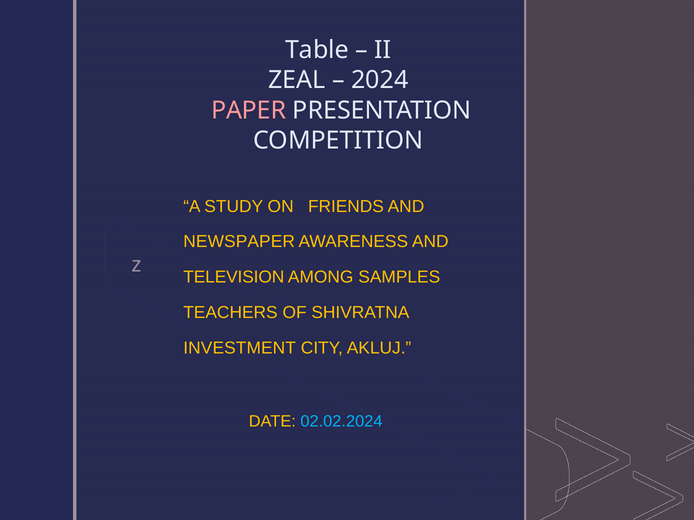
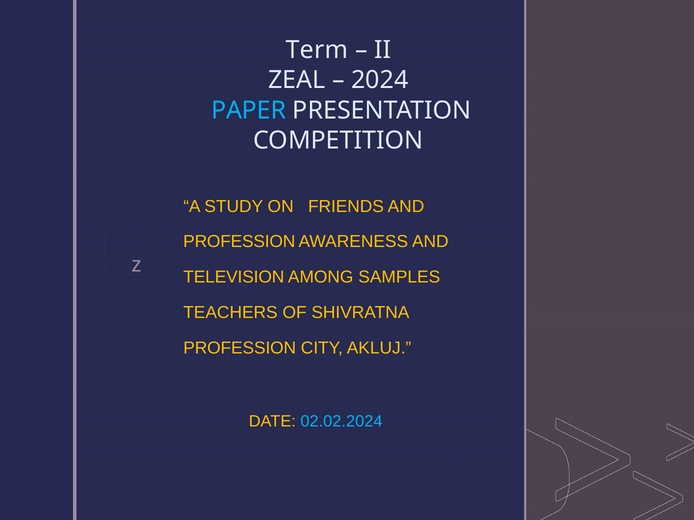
Table: Table -> Term
PAPER colour: pink -> light blue
NEWSPAPER at (239, 242): NEWSPAPER -> PROFESSION
INVESTMENT at (240, 348): INVESTMENT -> PROFESSION
